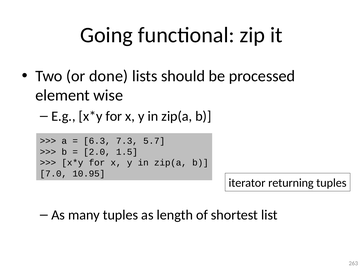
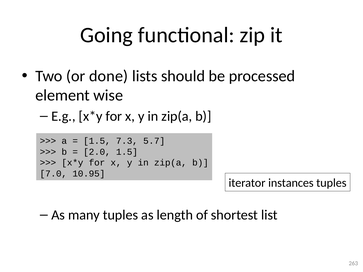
6.3 at (97, 141): 6.3 -> 1.5
returning: returning -> instances
